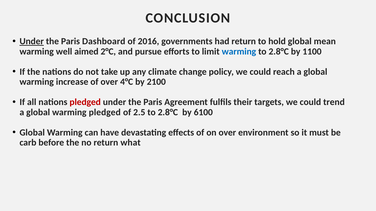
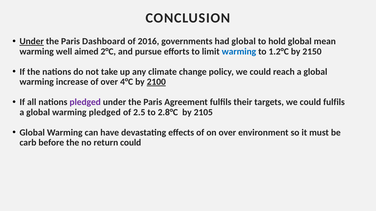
had return: return -> global
2.8°C at (279, 52): 2.8°C -> 1.2°C
1100: 1100 -> 2150
2100 underline: none -> present
pledged at (85, 102) colour: red -> purple
could trend: trend -> fulfils
6100: 6100 -> 2105
return what: what -> could
